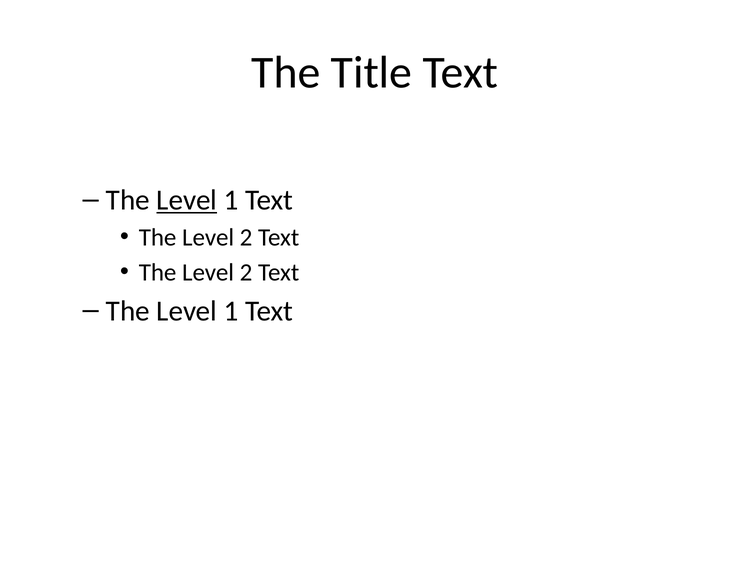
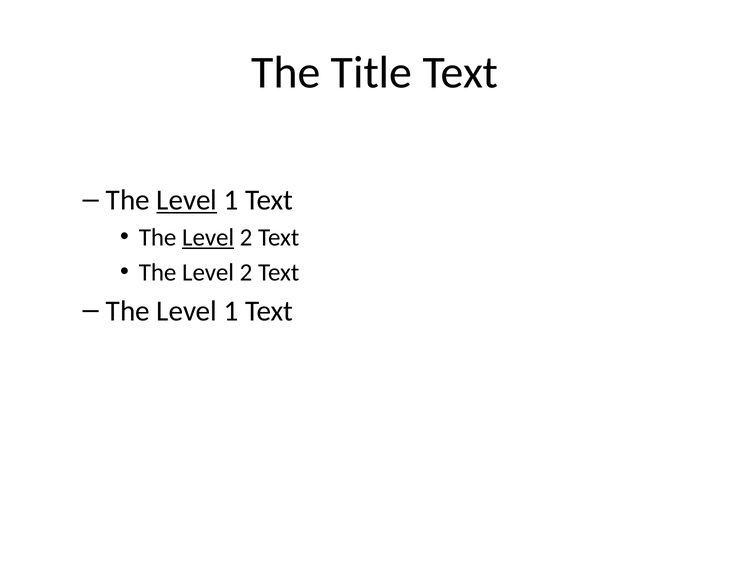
Level at (208, 238) underline: none -> present
